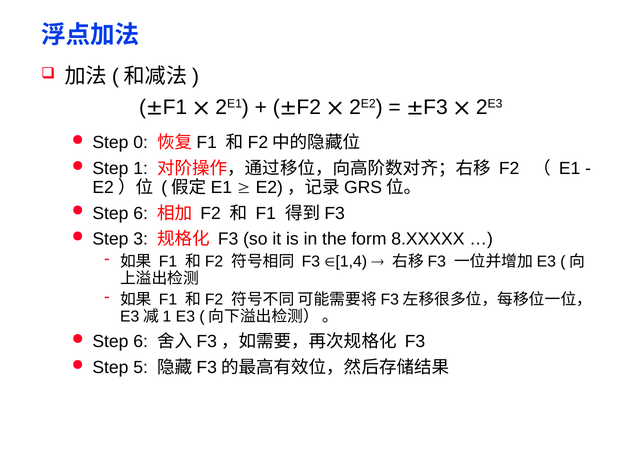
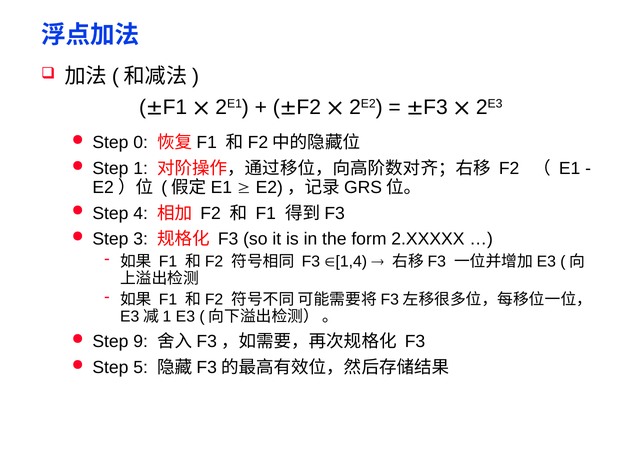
6 at (141, 213): 6 -> 4
8.XXXXX: 8.XXXXX -> 2.XXXXX
6 at (141, 342): 6 -> 9
